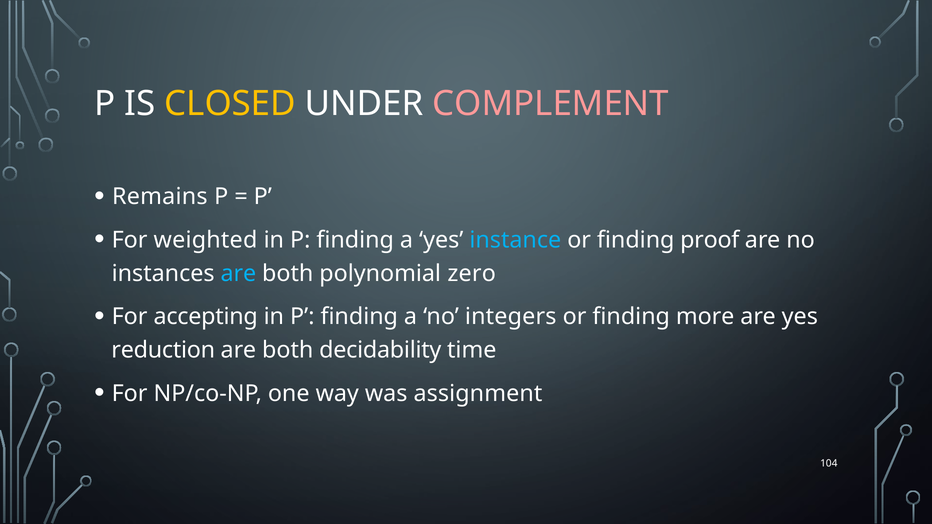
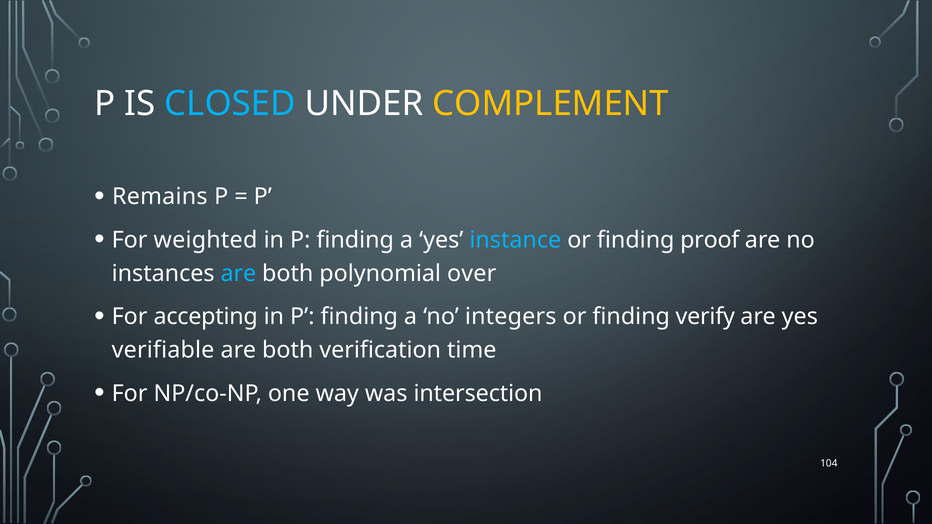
CLOSED colour: yellow -> light blue
COMPLEMENT colour: pink -> yellow
zero: zero -> over
more: more -> verify
reduction: reduction -> verifiable
decidability: decidability -> verification
assignment: assignment -> intersection
